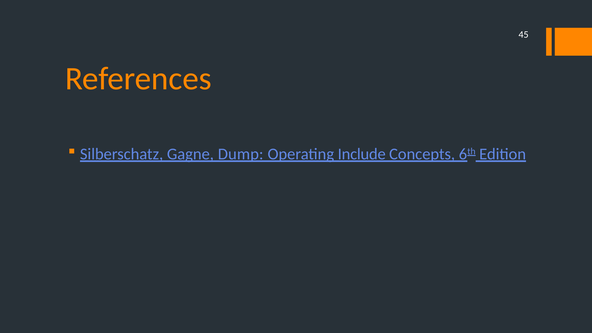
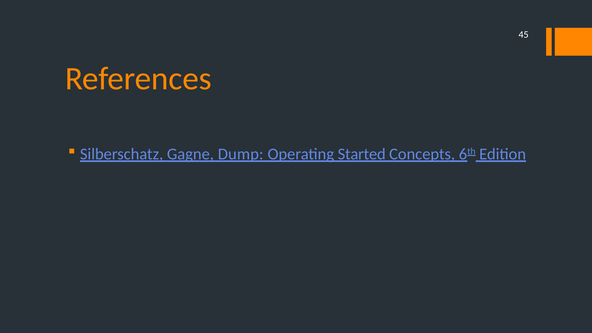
Include: Include -> Started
